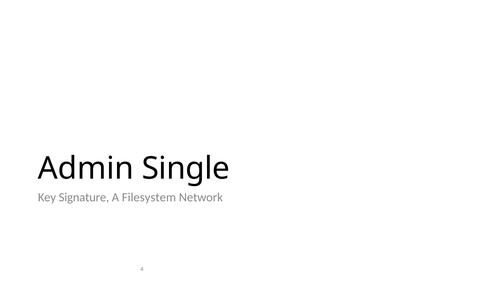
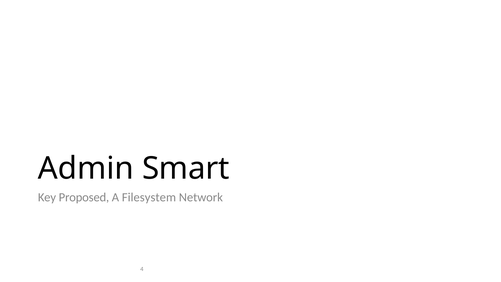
Single: Single -> Smart
Signature: Signature -> Proposed
